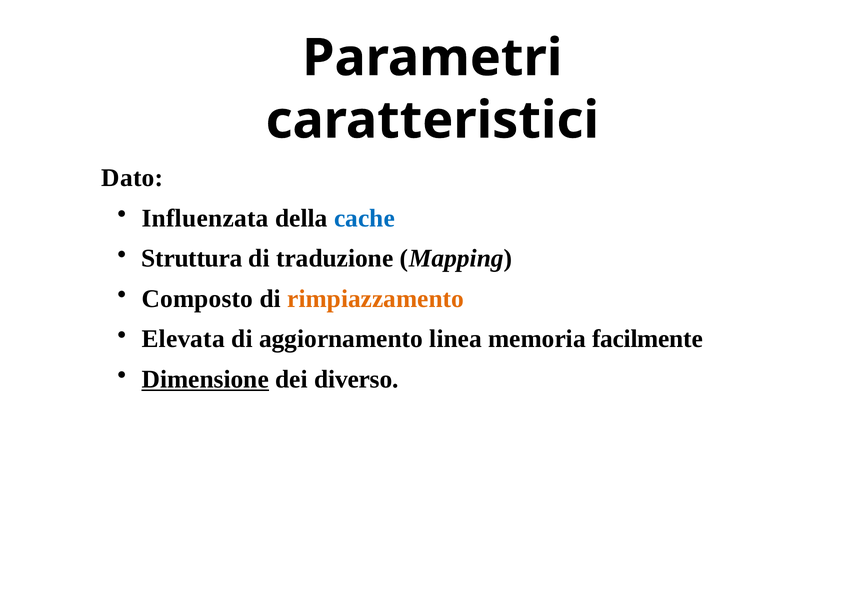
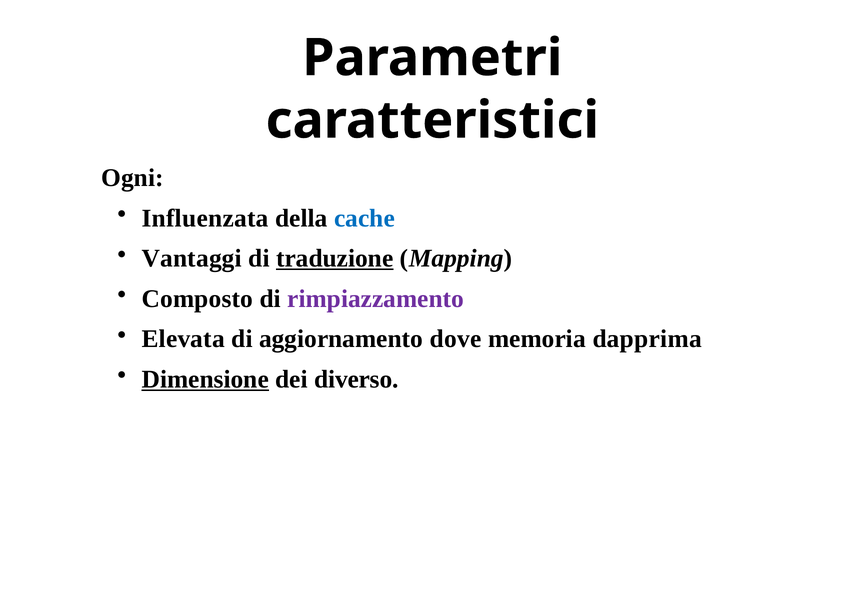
Dato: Dato -> Ogni
Struttura: Struttura -> Vantaggi
traduzione underline: none -> present
rimpiazzamento colour: orange -> purple
linea: linea -> dove
facilmente: facilmente -> dapprima
